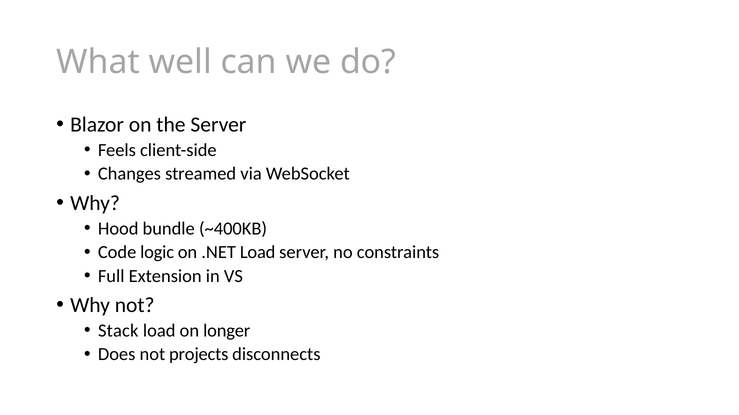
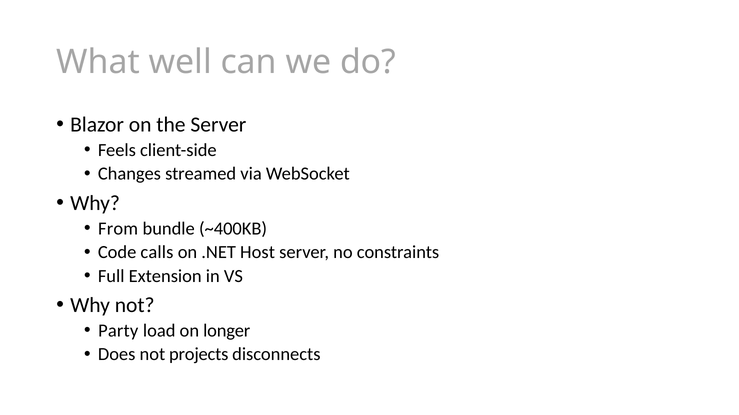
Hood: Hood -> From
logic: logic -> calls
.NET Load: Load -> Host
Stack: Stack -> Party
